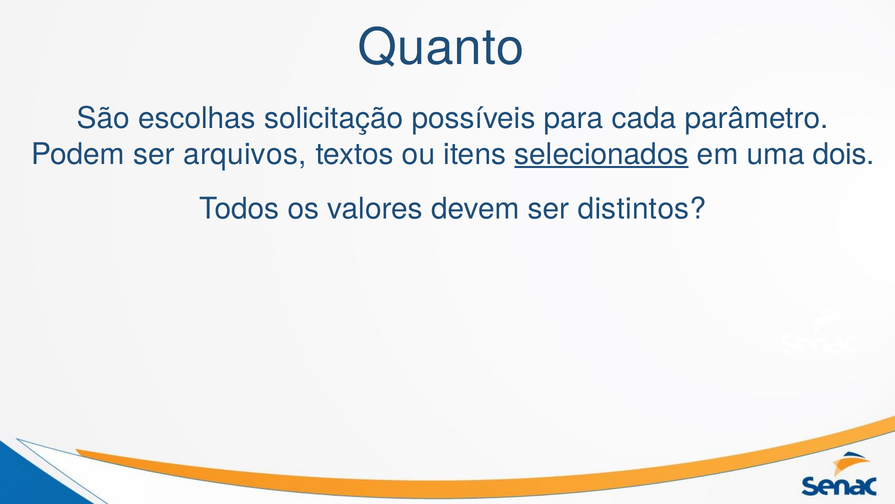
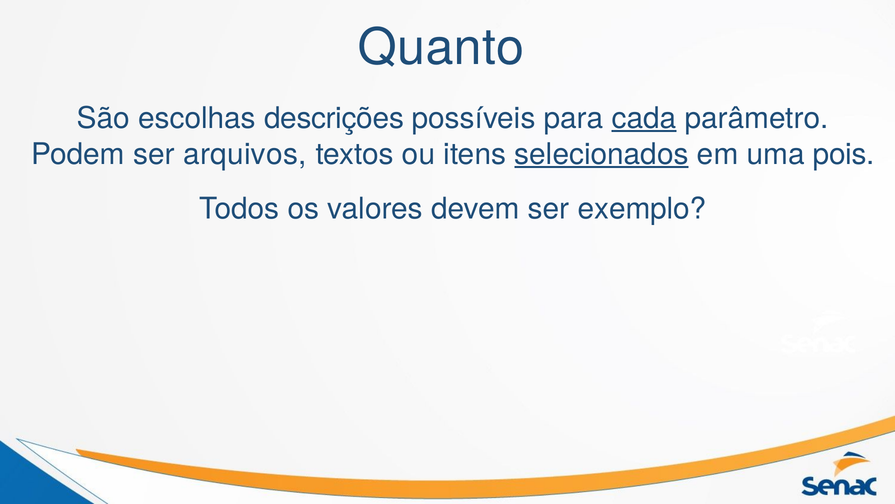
solicitação: solicitação -> descrições
cada underline: none -> present
dois: dois -> pois
distintos: distintos -> exemplo
